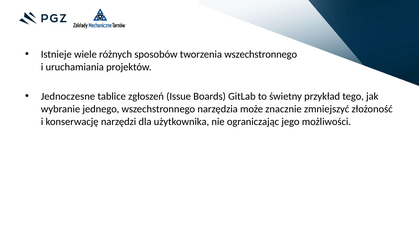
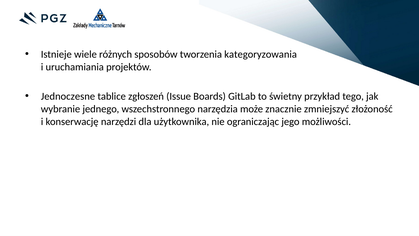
tworzenia wszechstronnego: wszechstronnego -> kategoryzowania
